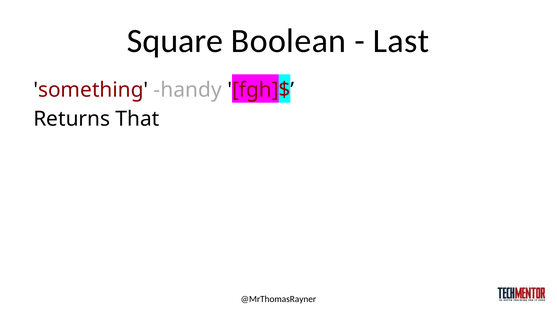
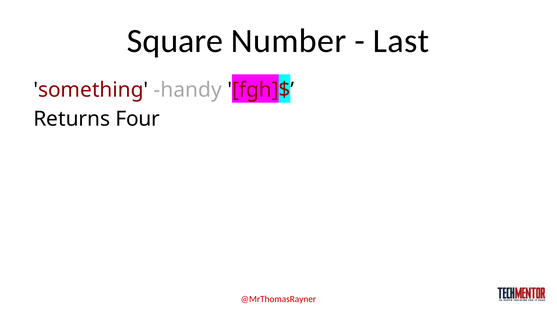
Boolean: Boolean -> Number
That: That -> Four
@MrThomasRayner colour: black -> red
